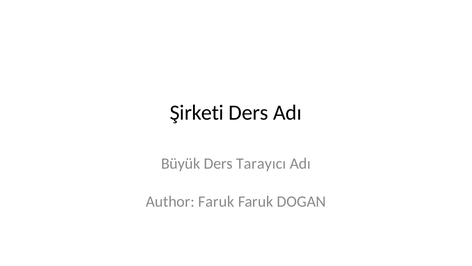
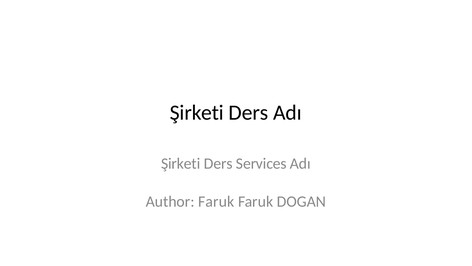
Büyük at (181, 163): Büyük -> Şirketi
Tarayıcı: Tarayıcı -> Services
